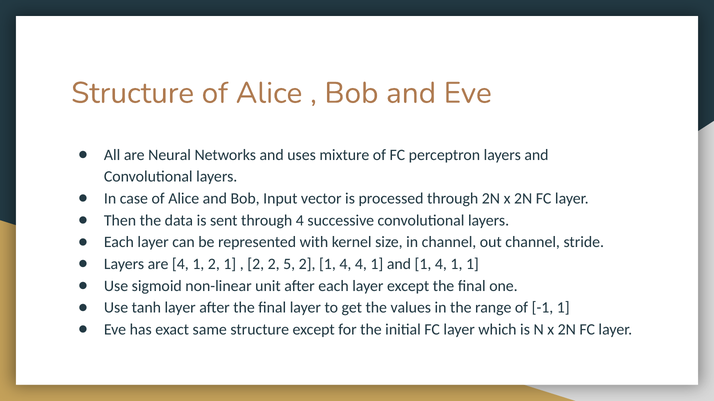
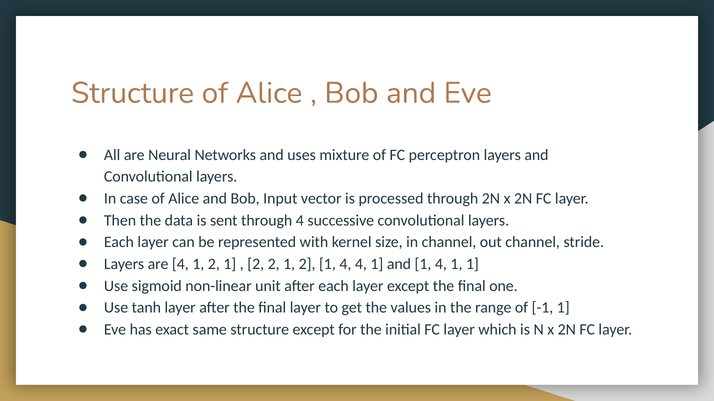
2 2 5: 5 -> 1
